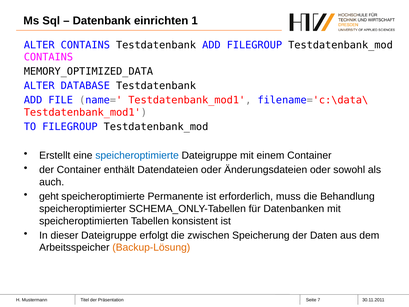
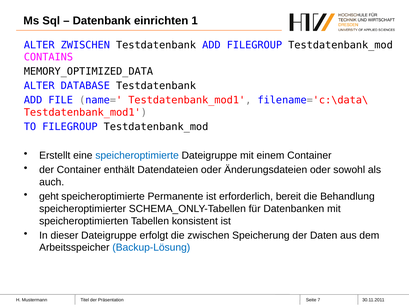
ALTER CONTAINS: CONTAINS -> ZWISCHEN
muss: muss -> bereit
Backup-Lösung colour: orange -> blue
